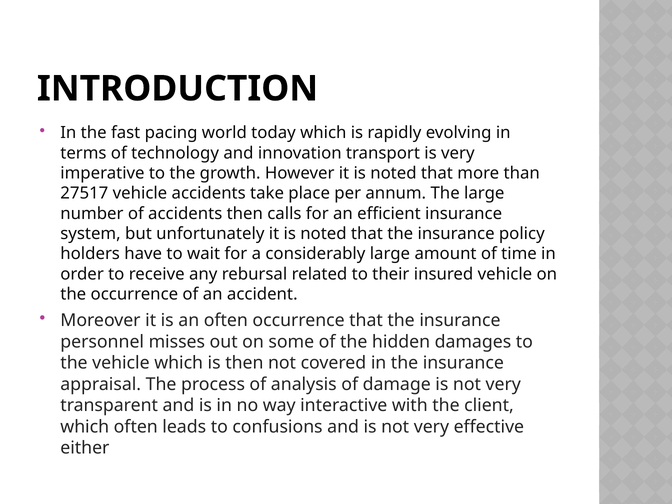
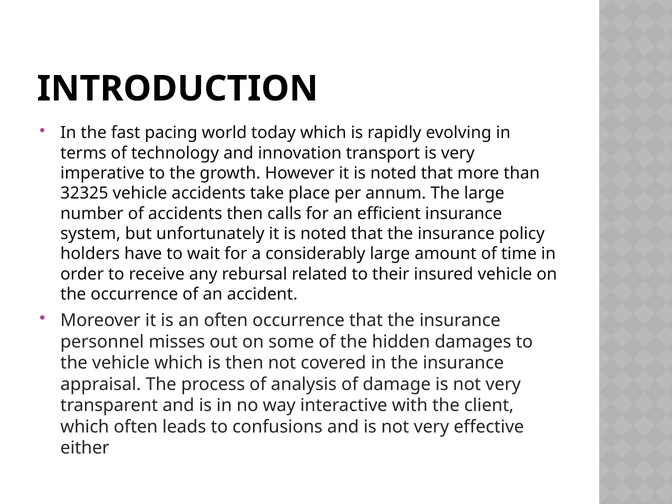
27517: 27517 -> 32325
